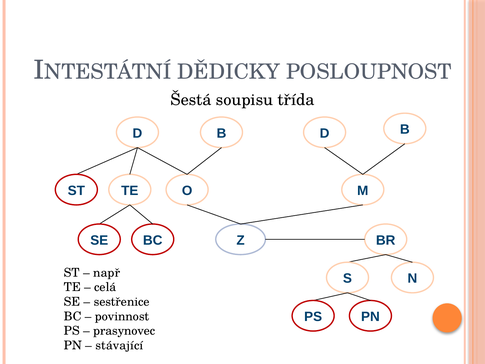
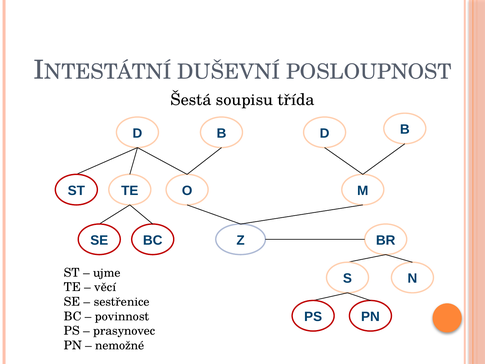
DĚDICKY: DĚDICKY -> DUŠEVNÍ
např: např -> ujme
celá: celá -> věcí
stávající: stávající -> nemožné
